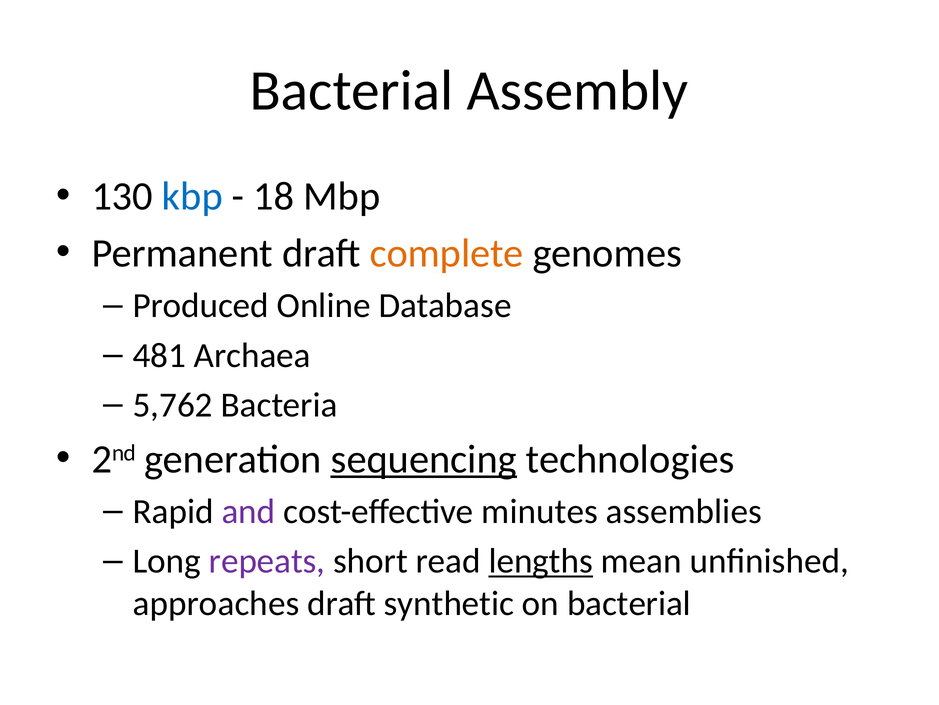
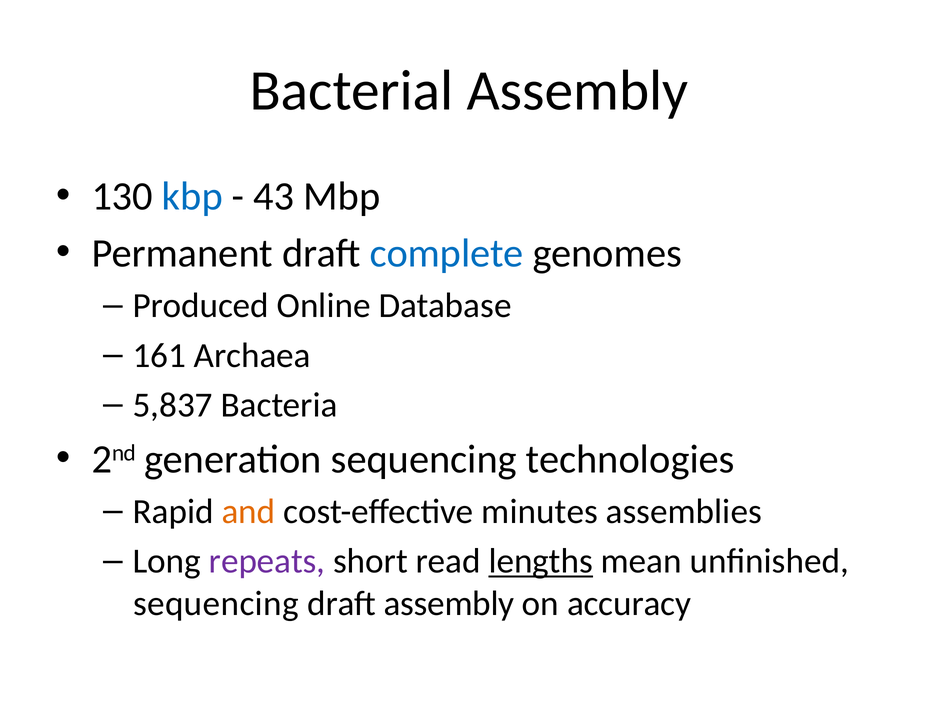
18: 18 -> 43
complete colour: orange -> blue
481: 481 -> 161
5,762: 5,762 -> 5,837
sequencing at (424, 459) underline: present -> none
and colour: purple -> orange
approaches at (216, 603): approaches -> sequencing
draft synthetic: synthetic -> assembly
on bacterial: bacterial -> accuracy
